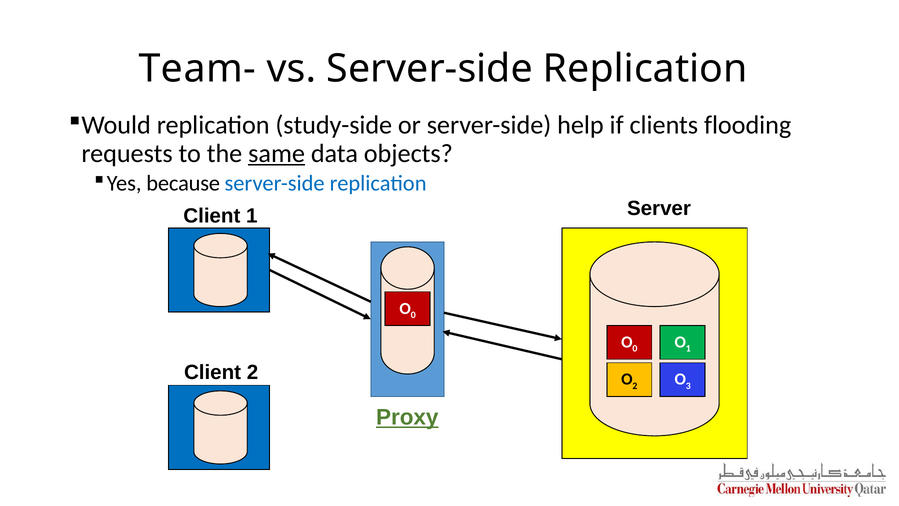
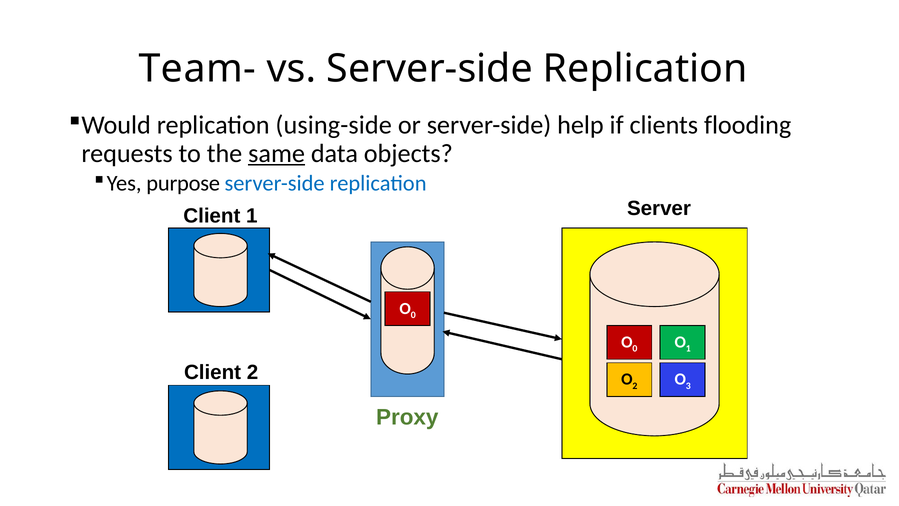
study-side: study-side -> using-side
because: because -> purpose
Proxy underline: present -> none
